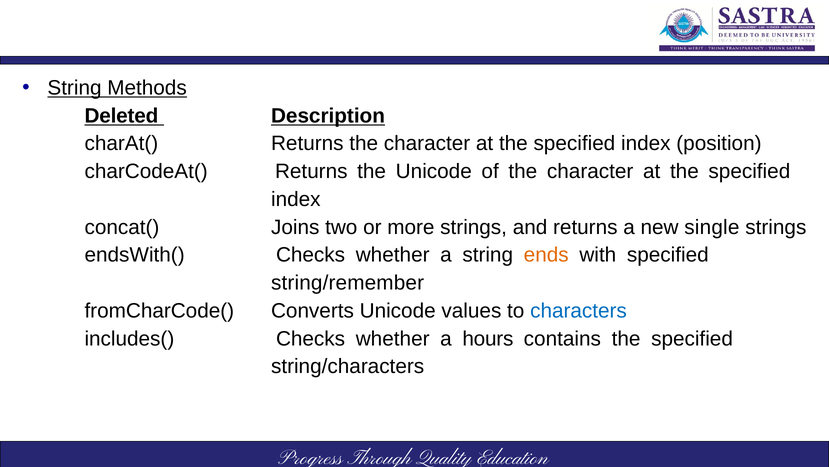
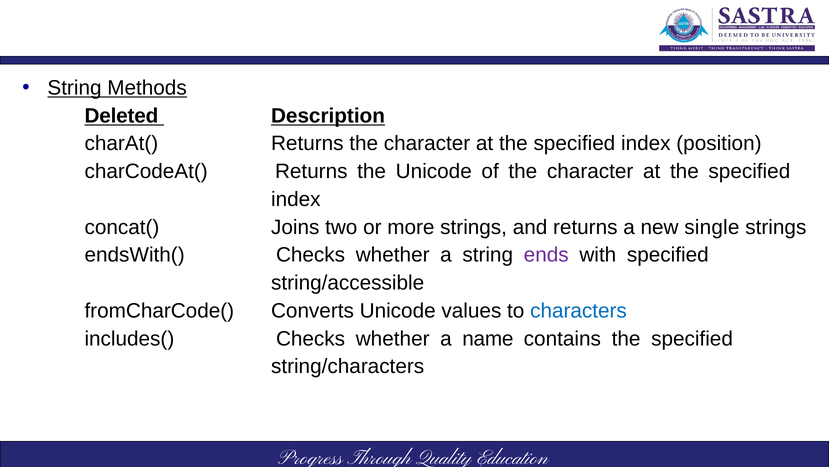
ends colour: orange -> purple
string/remember: string/remember -> string/accessible
hours: hours -> name
